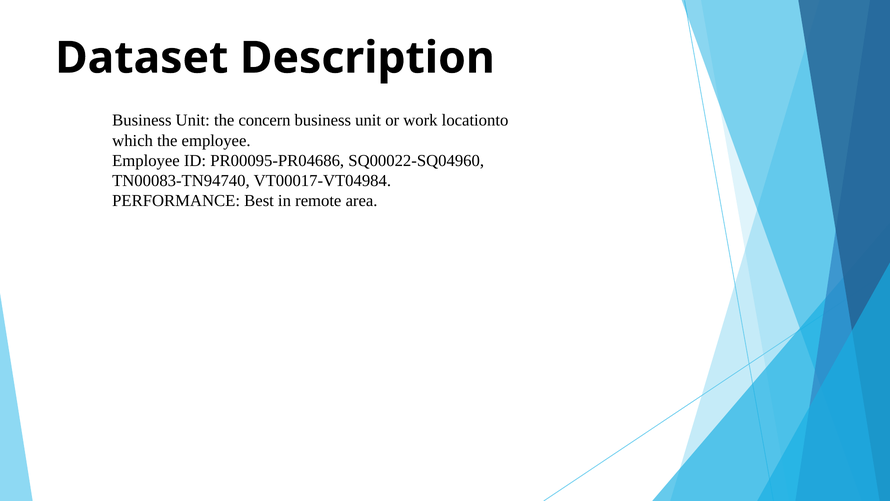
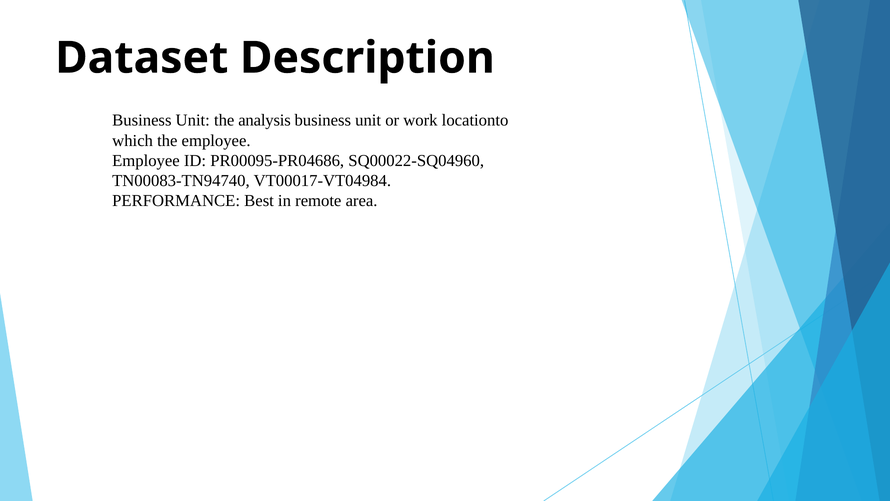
concern: concern -> analysis
